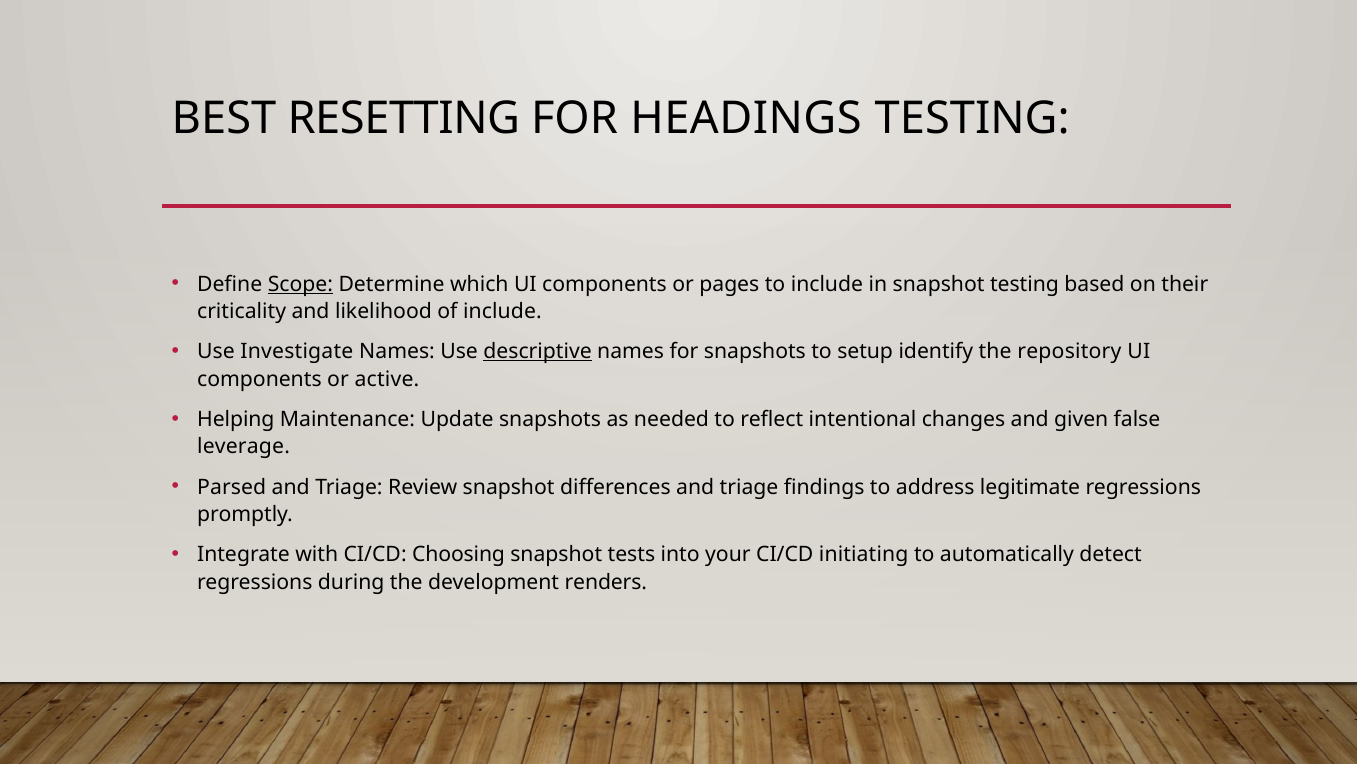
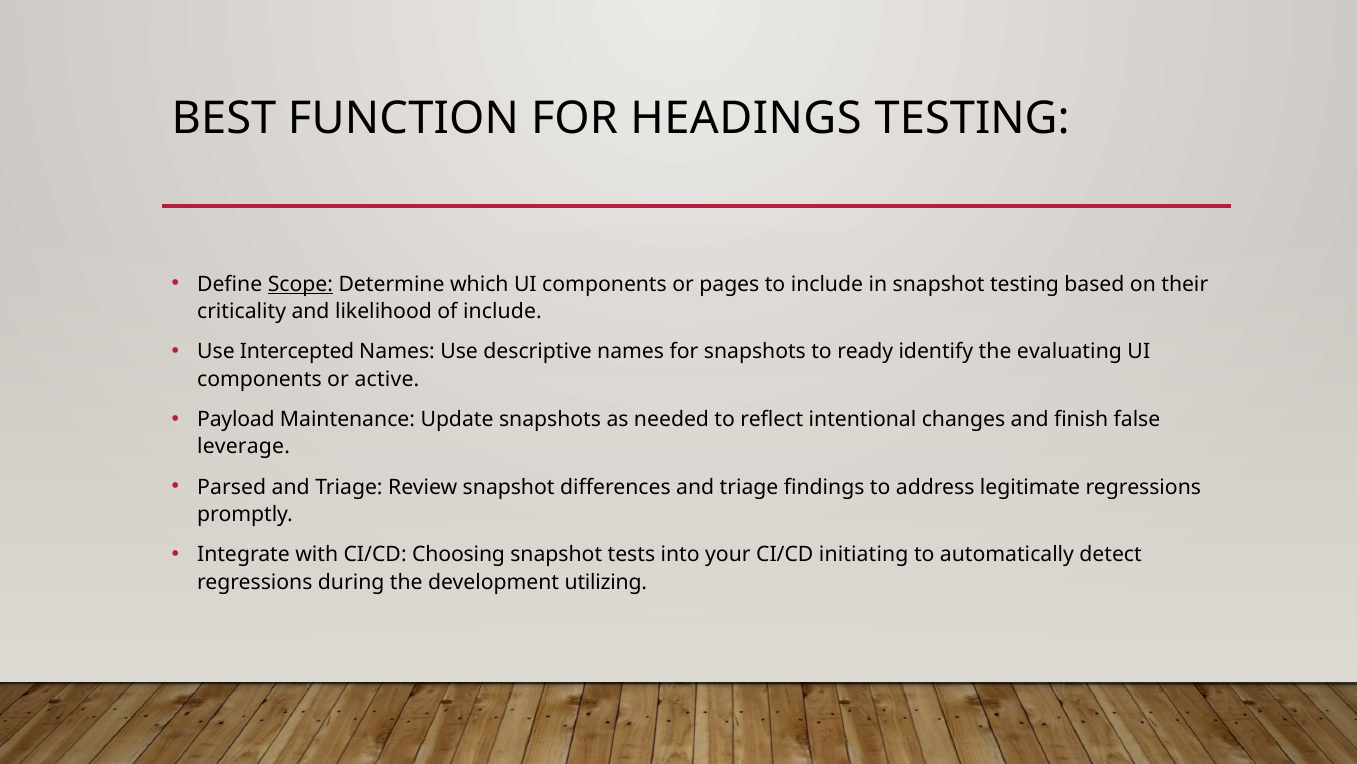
RESETTING: RESETTING -> FUNCTION
Investigate: Investigate -> Intercepted
descriptive underline: present -> none
setup: setup -> ready
repository: repository -> evaluating
Helping: Helping -> Payload
given: given -> finish
renders: renders -> utilizing
